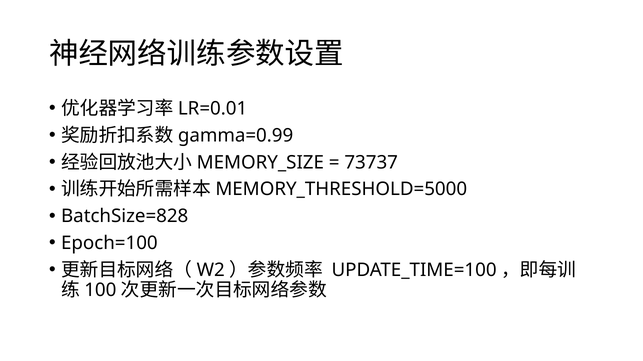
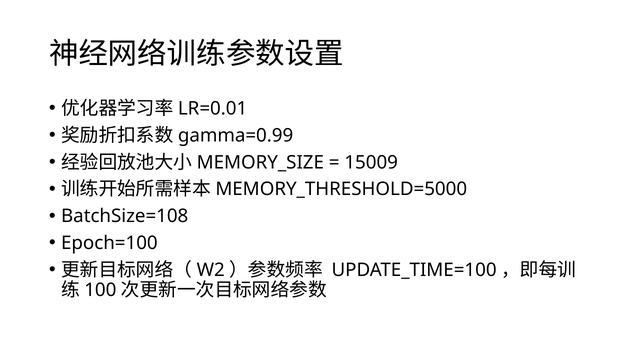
73737: 73737 -> 15009
BatchSize=828: BatchSize=828 -> BatchSize=108
